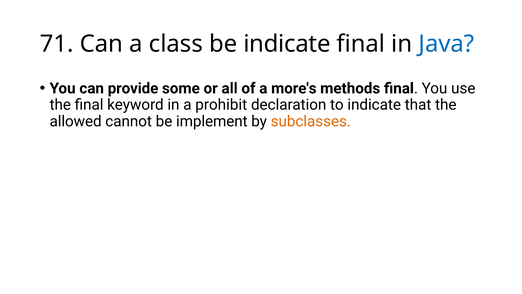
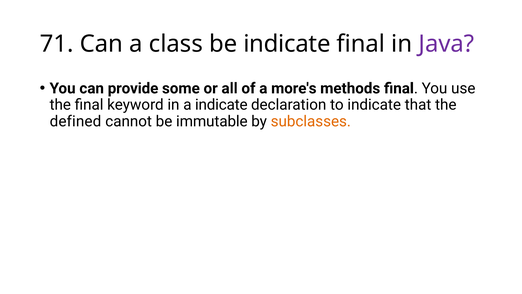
Java colour: blue -> purple
a prohibit: prohibit -> indicate
allowed: allowed -> defined
implement: implement -> immutable
